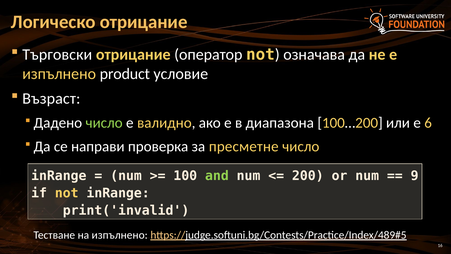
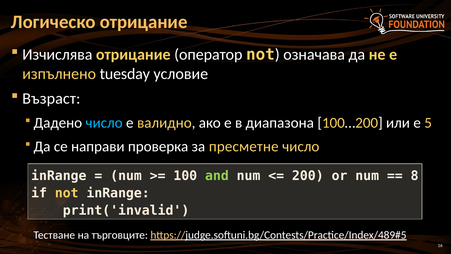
Търговски: Търговски -> Изчислява
product: product -> tuesday
число at (104, 123) colour: light green -> light blue
6: 6 -> 5
9: 9 -> 8
на изпълнено: изпълнено -> търговците
